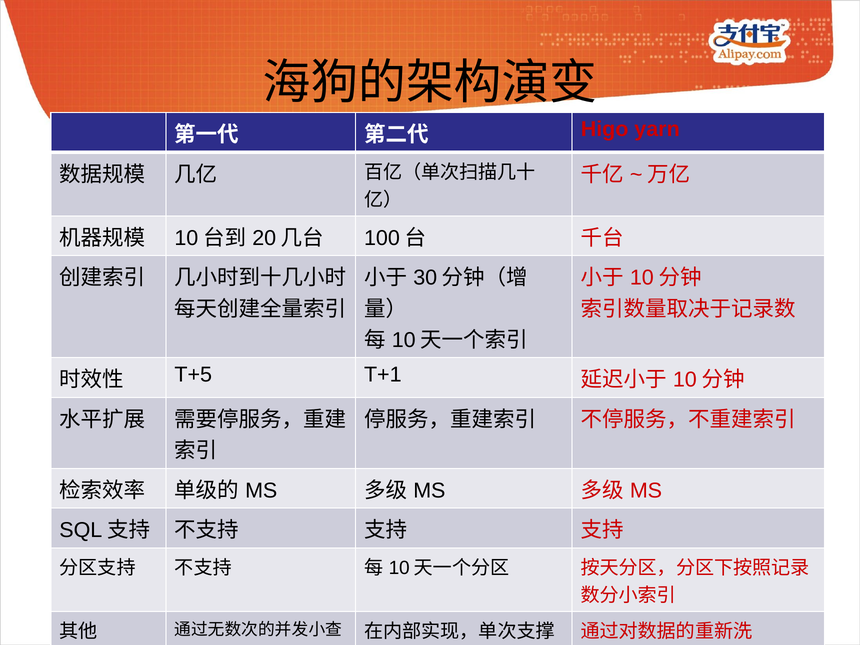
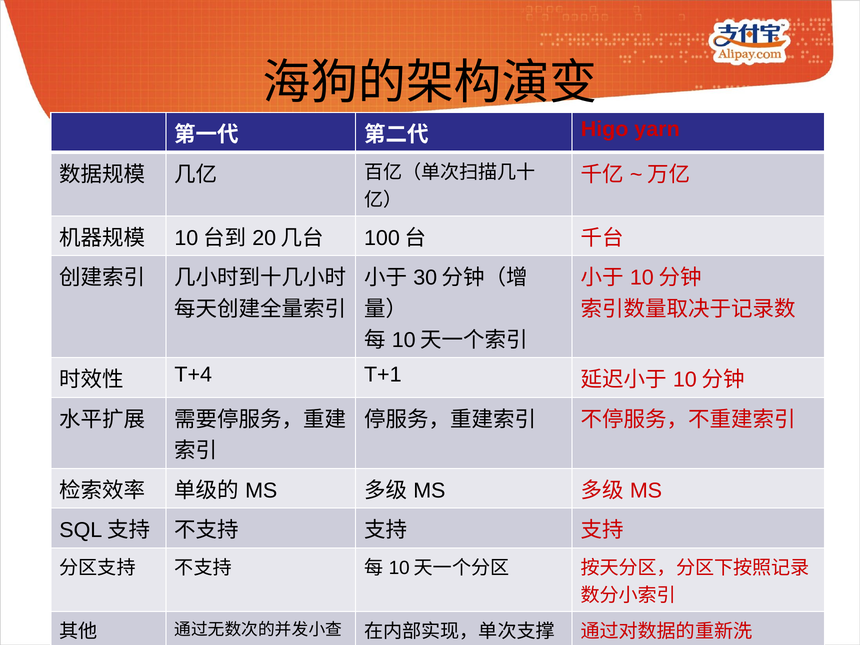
T+5: T+5 -> T+4
